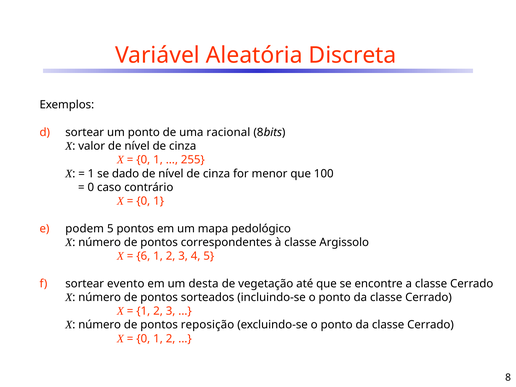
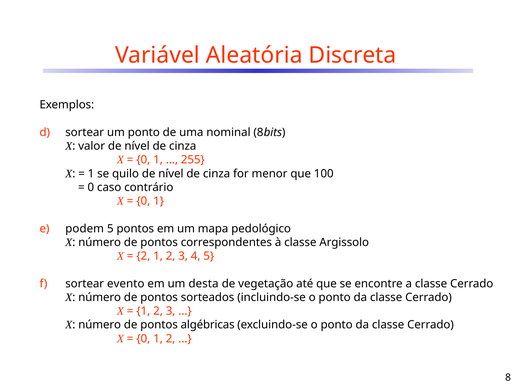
racional: racional -> nominal
dado: dado -> quilo
6 at (143, 256): 6 -> 2
reposição: reposição -> algébricas
